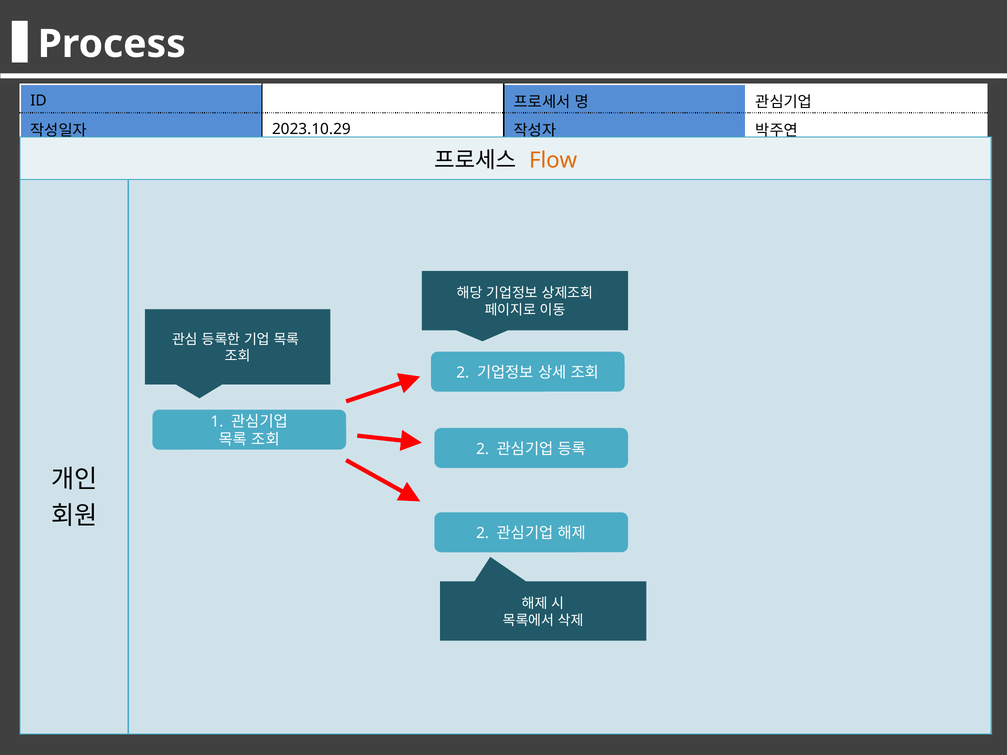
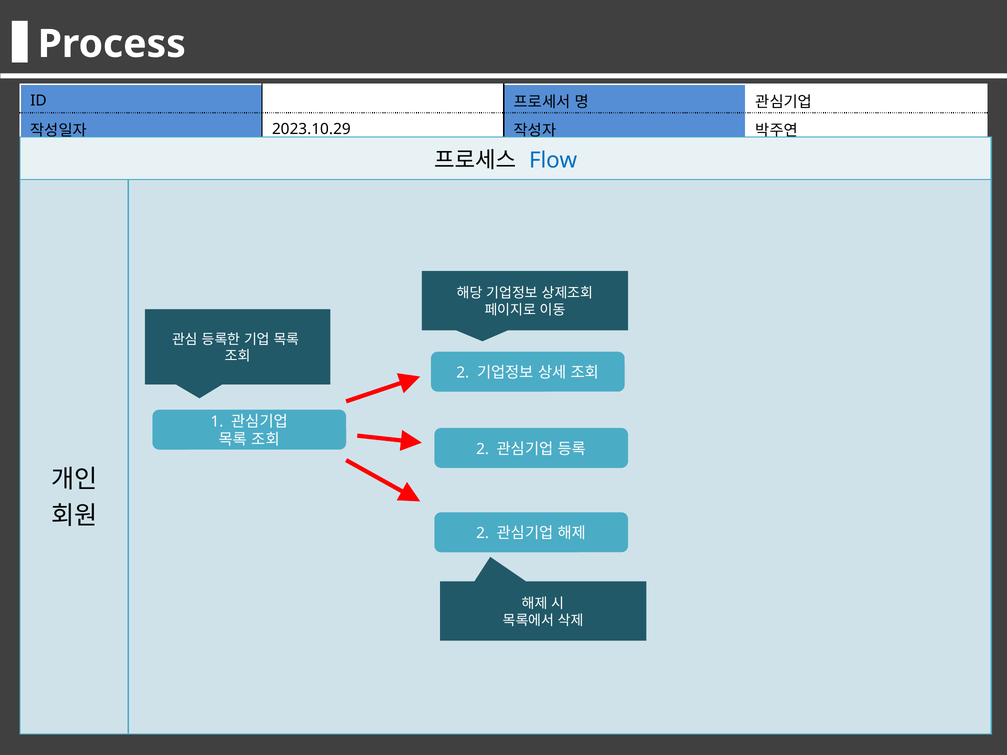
Flow colour: orange -> blue
